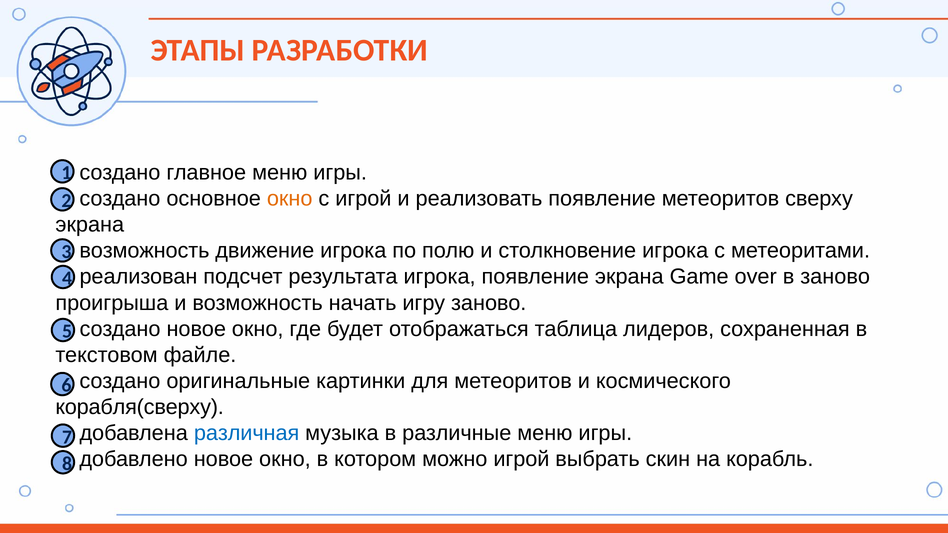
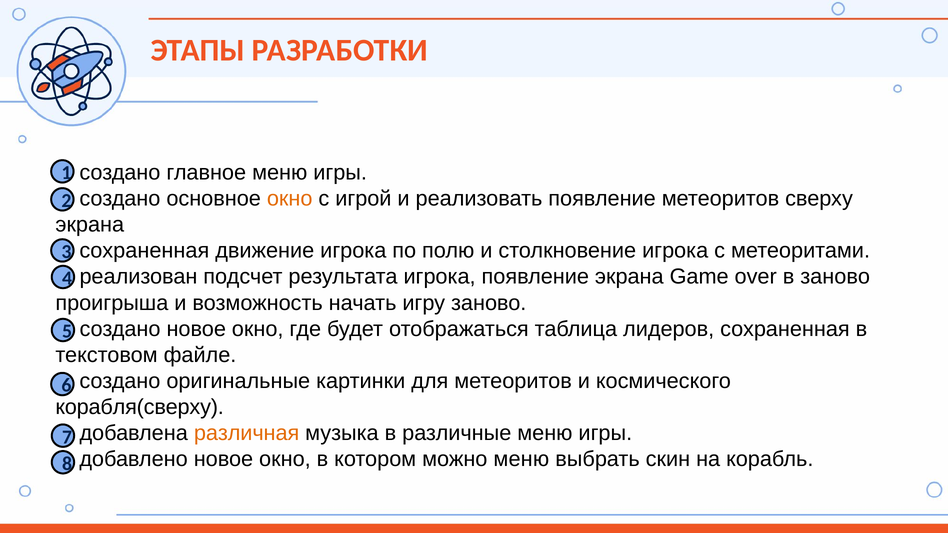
возможность at (144, 251): возможность -> сохраненная
различная colour: blue -> orange
можно игрой: игрой -> меню
